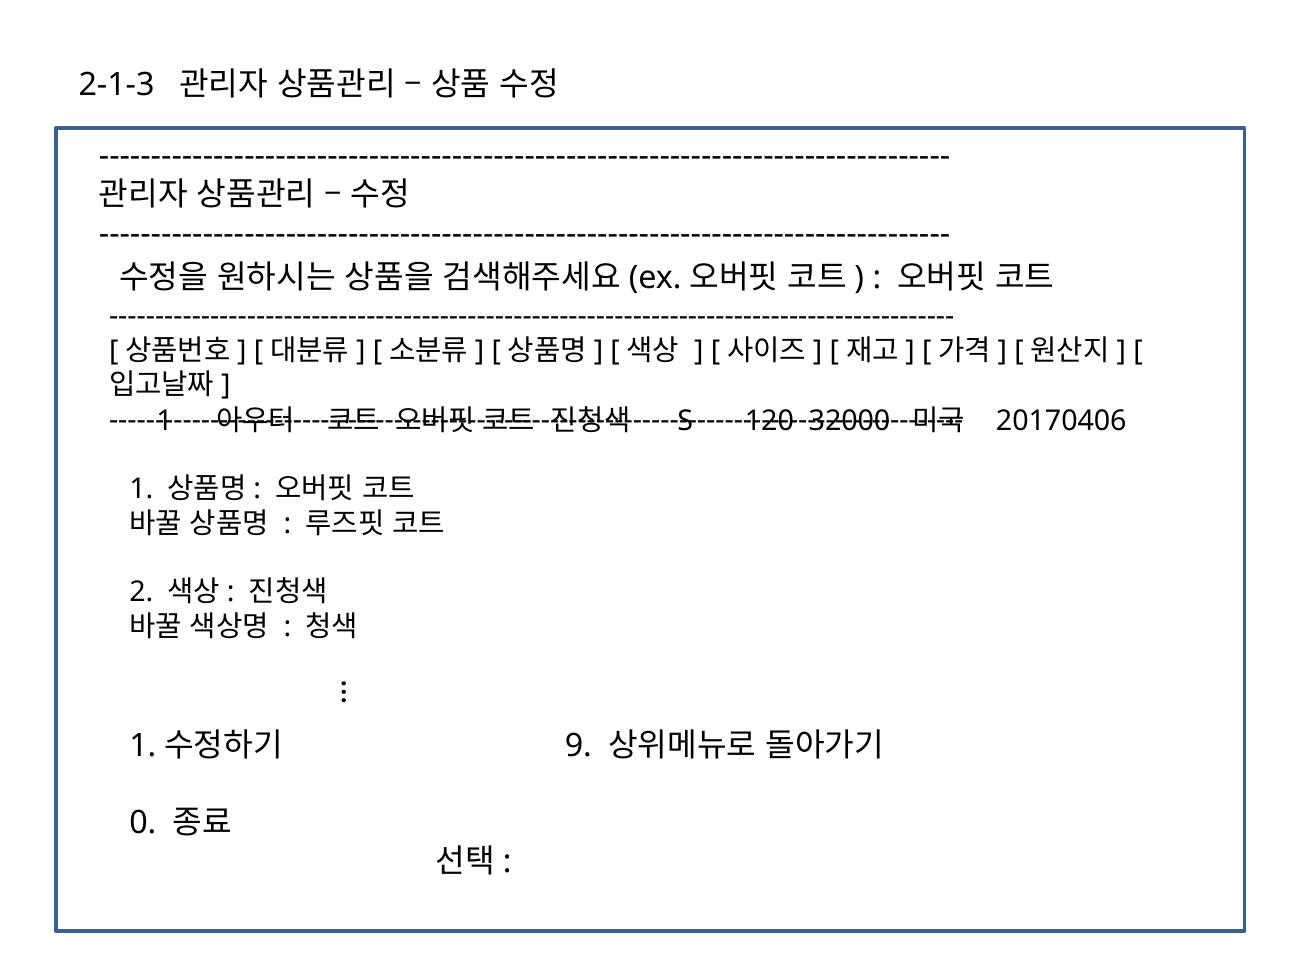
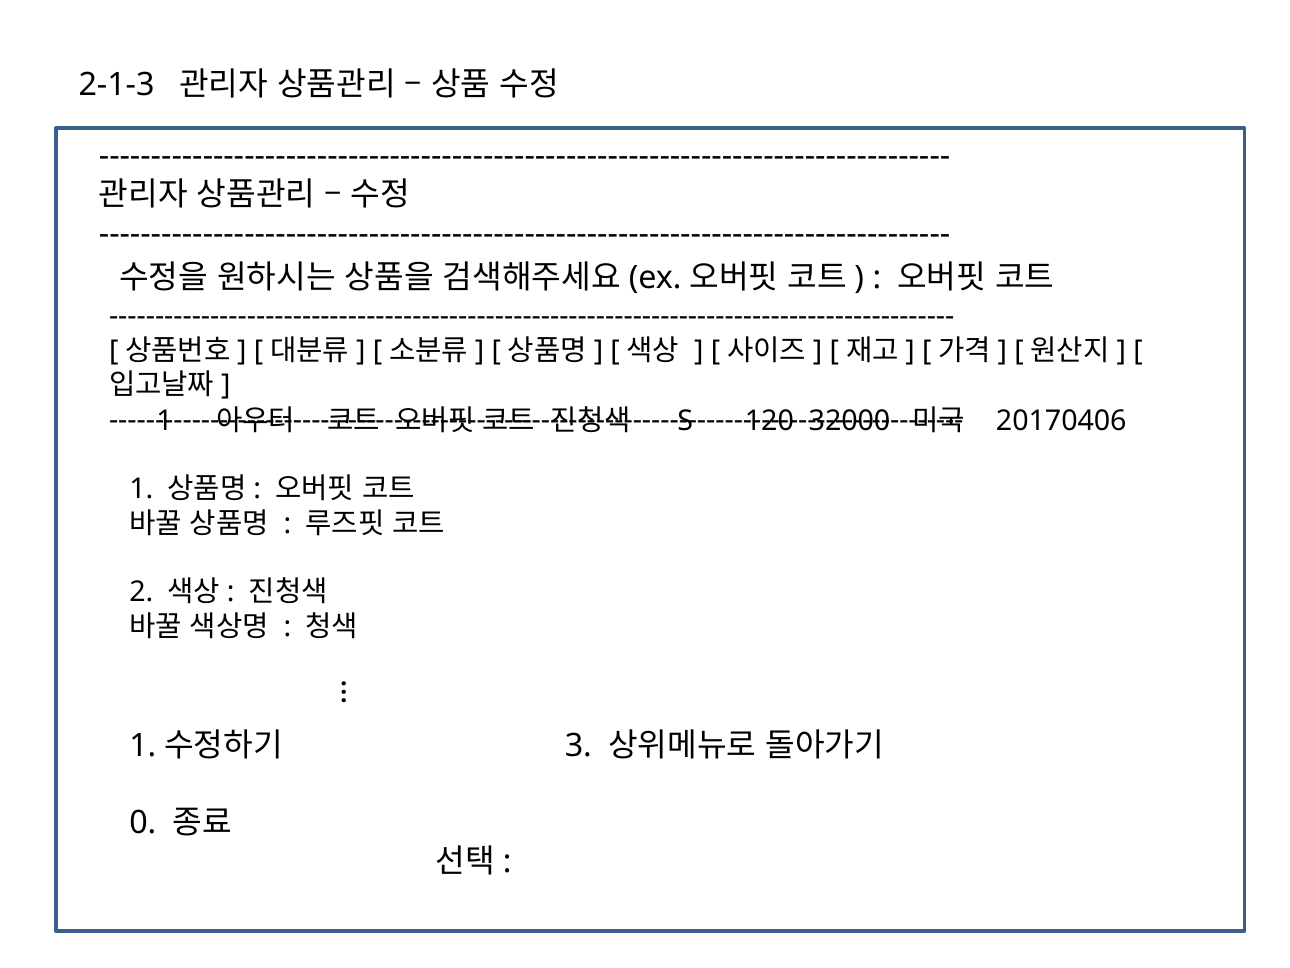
9: 9 -> 3
